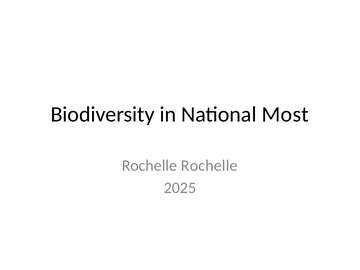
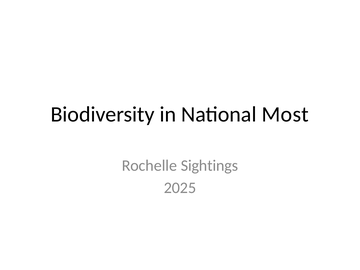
Rochelle Rochelle: Rochelle -> Sightings
